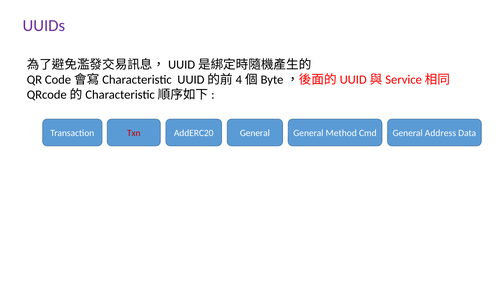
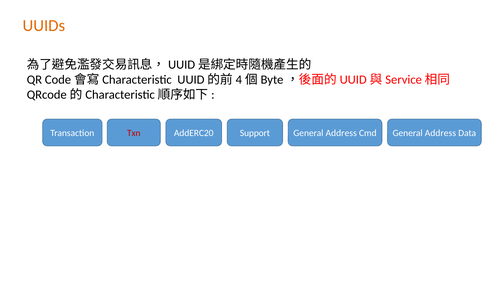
UUIDs colour: purple -> orange
AddERC20 General: General -> Support
Method at (341, 133): Method -> Address
